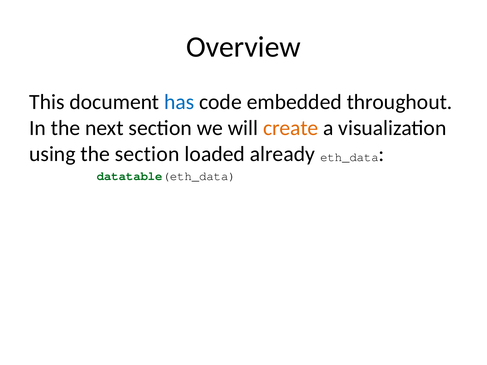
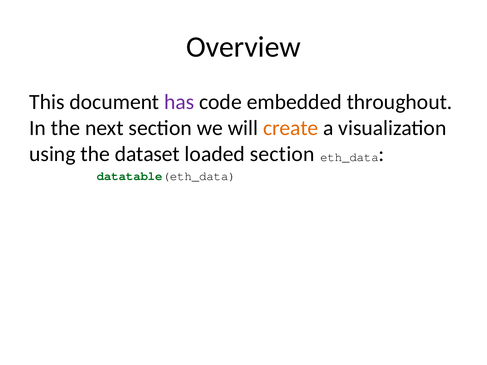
has colour: blue -> purple
the section: section -> dataset
loaded already: already -> section
